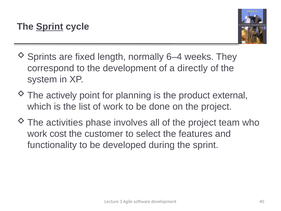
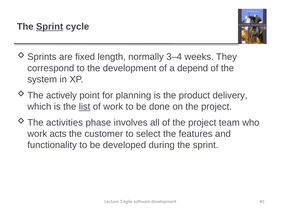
6–4: 6–4 -> 3–4
directly: directly -> depend
external: external -> delivery
list underline: none -> present
cost: cost -> acts
